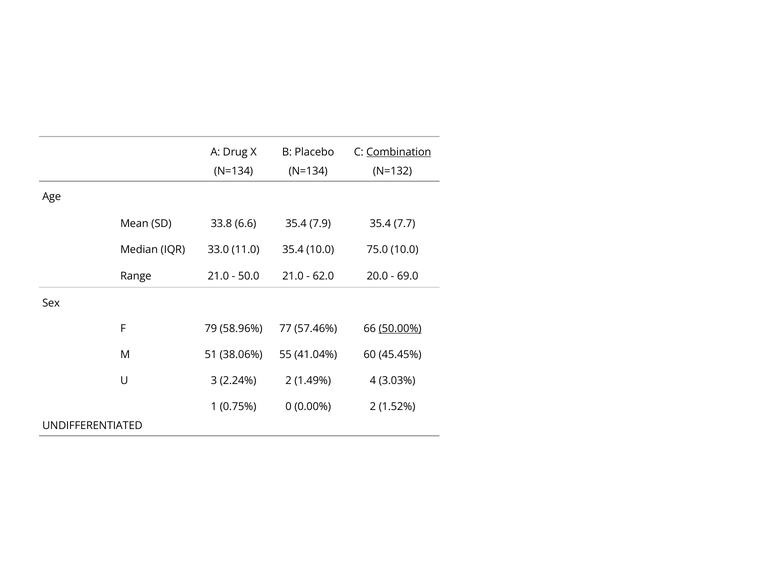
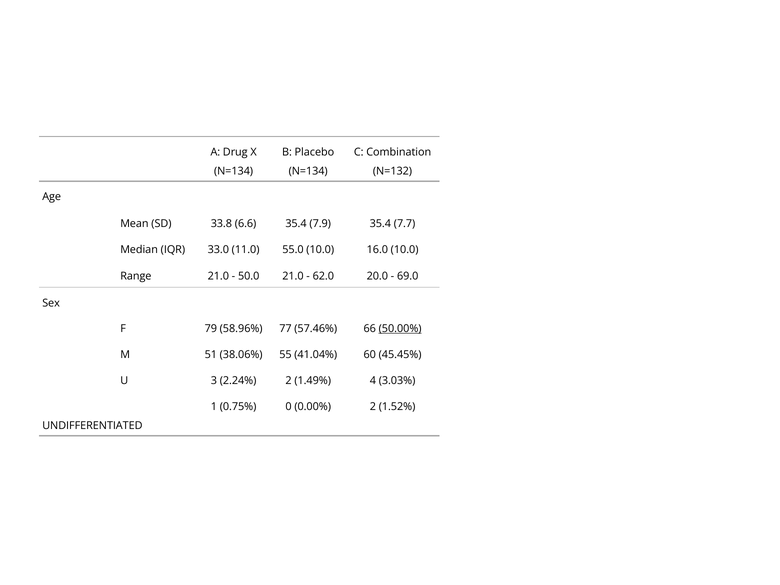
Combination underline: present -> none
11.0 35.4: 35.4 -> 55.0
75.0: 75.0 -> 16.0
